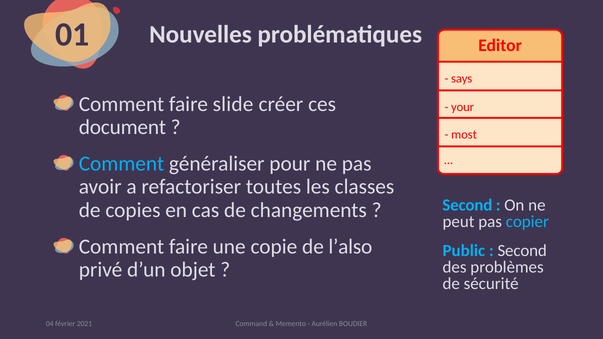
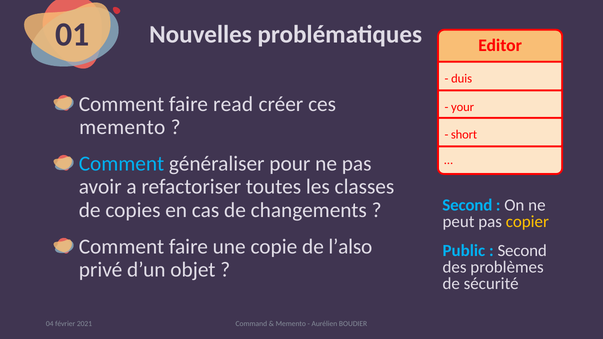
says: says -> duis
slide: slide -> read
document at (122, 127): document -> memento
most: most -> short
copier colour: light blue -> yellow
